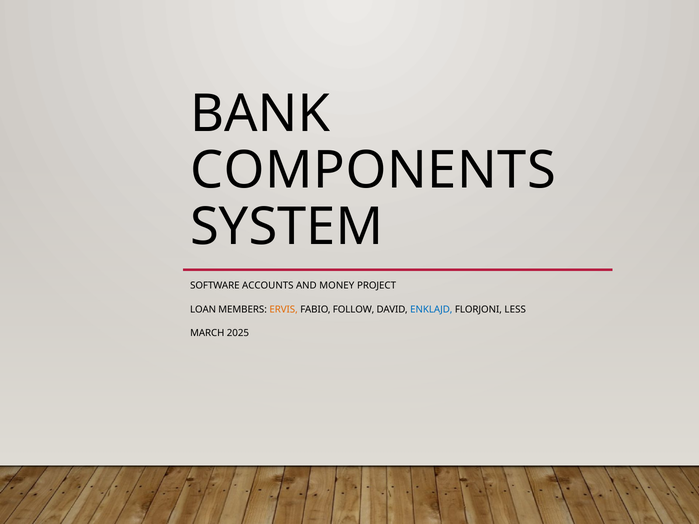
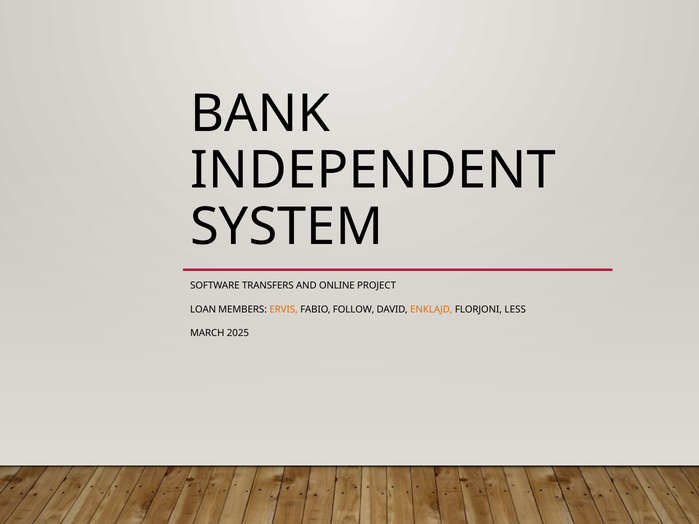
COMPONENTS: COMPONENTS -> INDEPENDENT
ACCOUNTS: ACCOUNTS -> TRANSFERS
MONEY: MONEY -> ONLINE
ENKLAJD colour: blue -> orange
